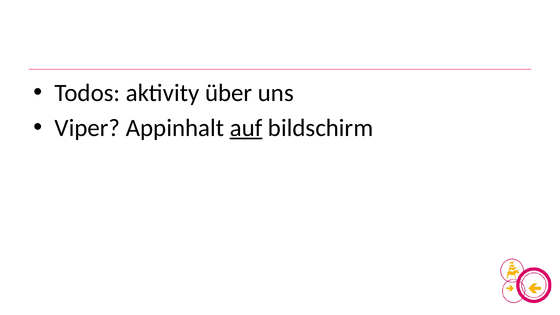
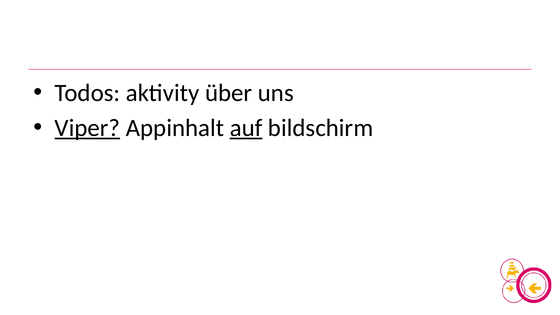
Viper underline: none -> present
